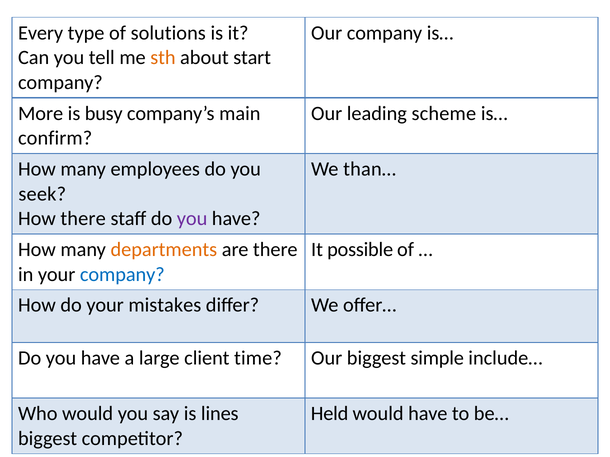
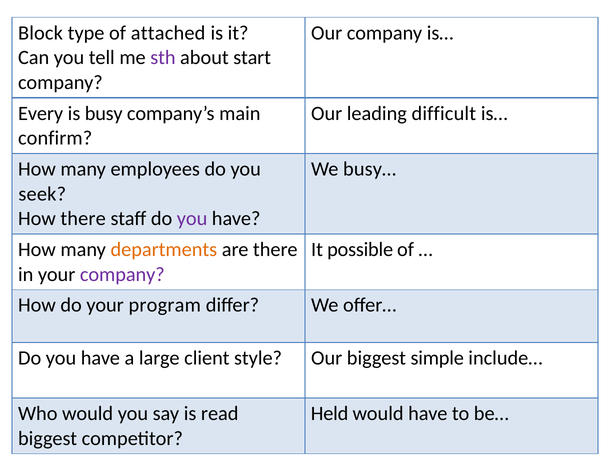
Every: Every -> Block
solutions: solutions -> attached
sth colour: orange -> purple
More: More -> Every
scheme: scheme -> difficult
than…: than… -> busy…
company at (122, 275) colour: blue -> purple
mistakes: mistakes -> program
time: time -> style
lines: lines -> read
